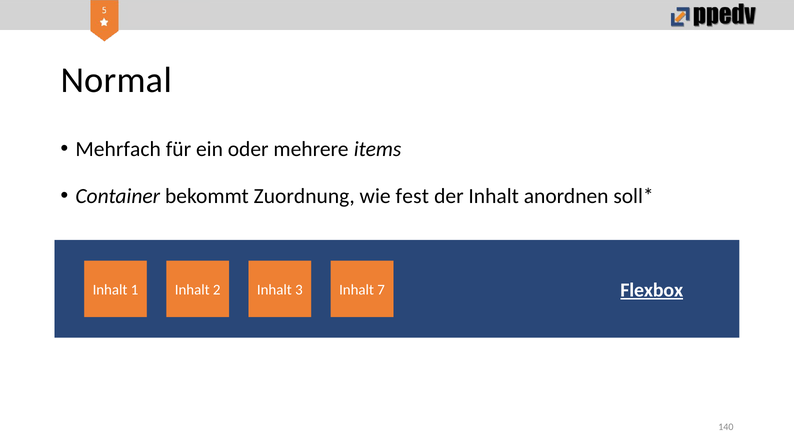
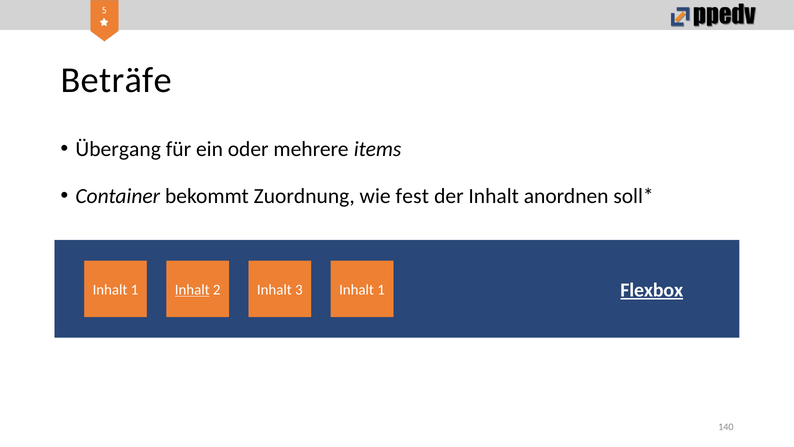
Normal: Normal -> Beträfe
Mehrfach: Mehrfach -> Übergang
Inhalt at (192, 290) underline: none -> present
3 Inhalt 7: 7 -> 1
